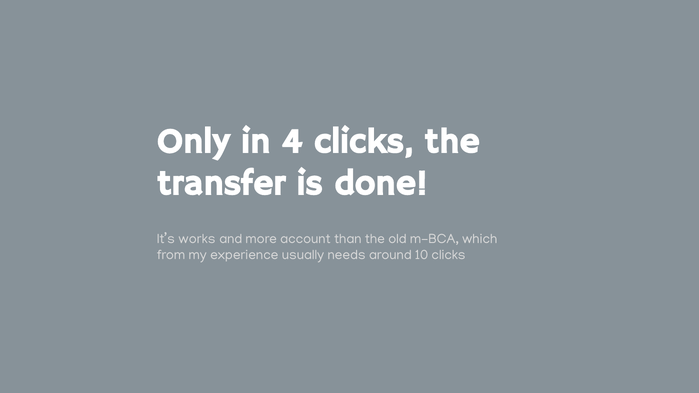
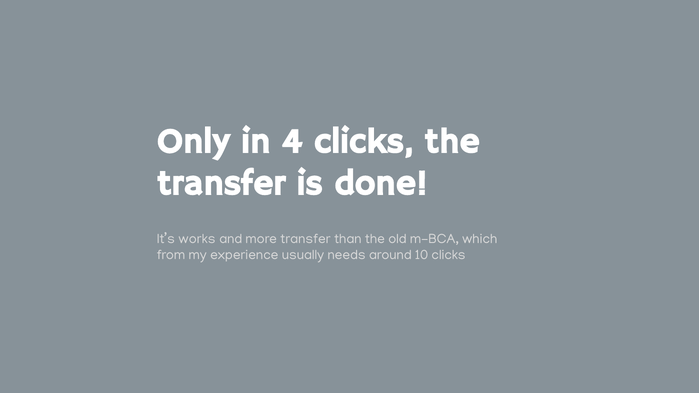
more account: account -> transfer
